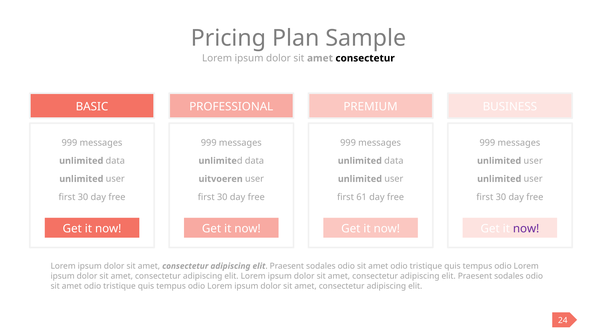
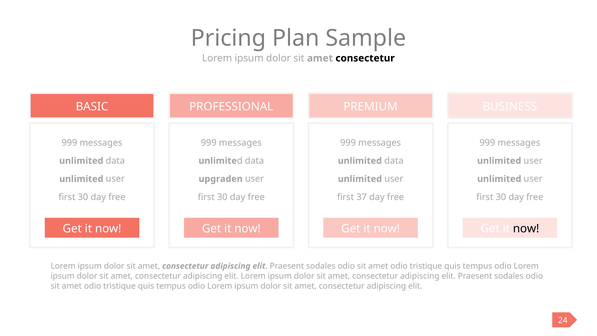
uitvoeren: uitvoeren -> upgraden
61: 61 -> 37
now at (526, 228) colour: purple -> black
